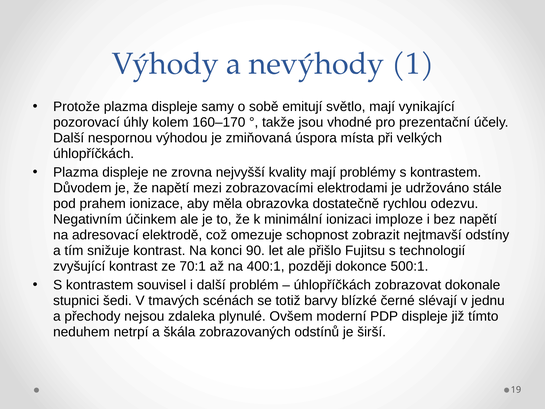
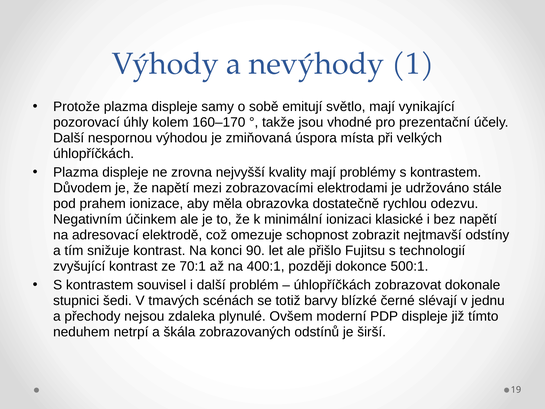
imploze: imploze -> klasické
